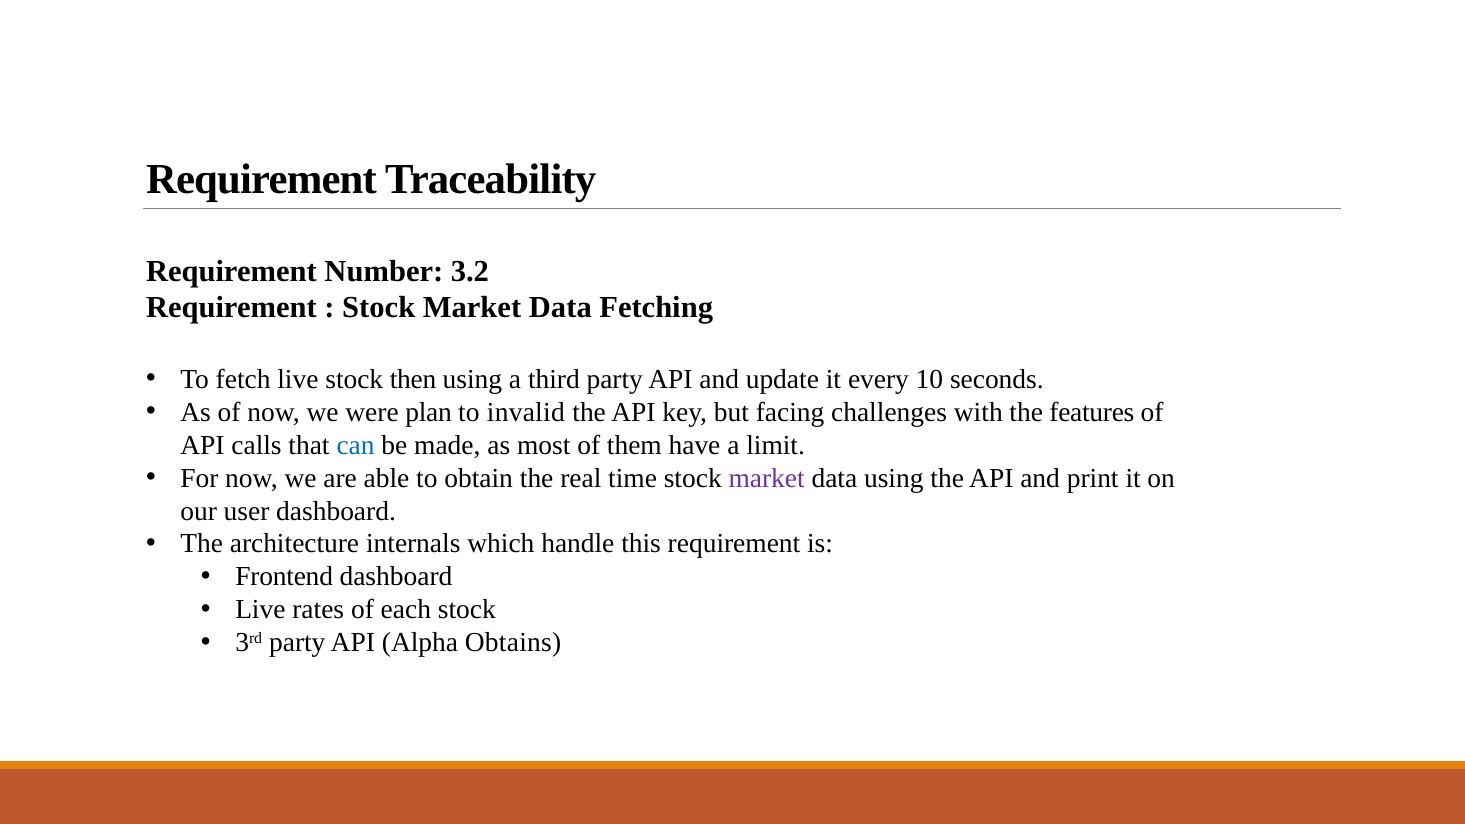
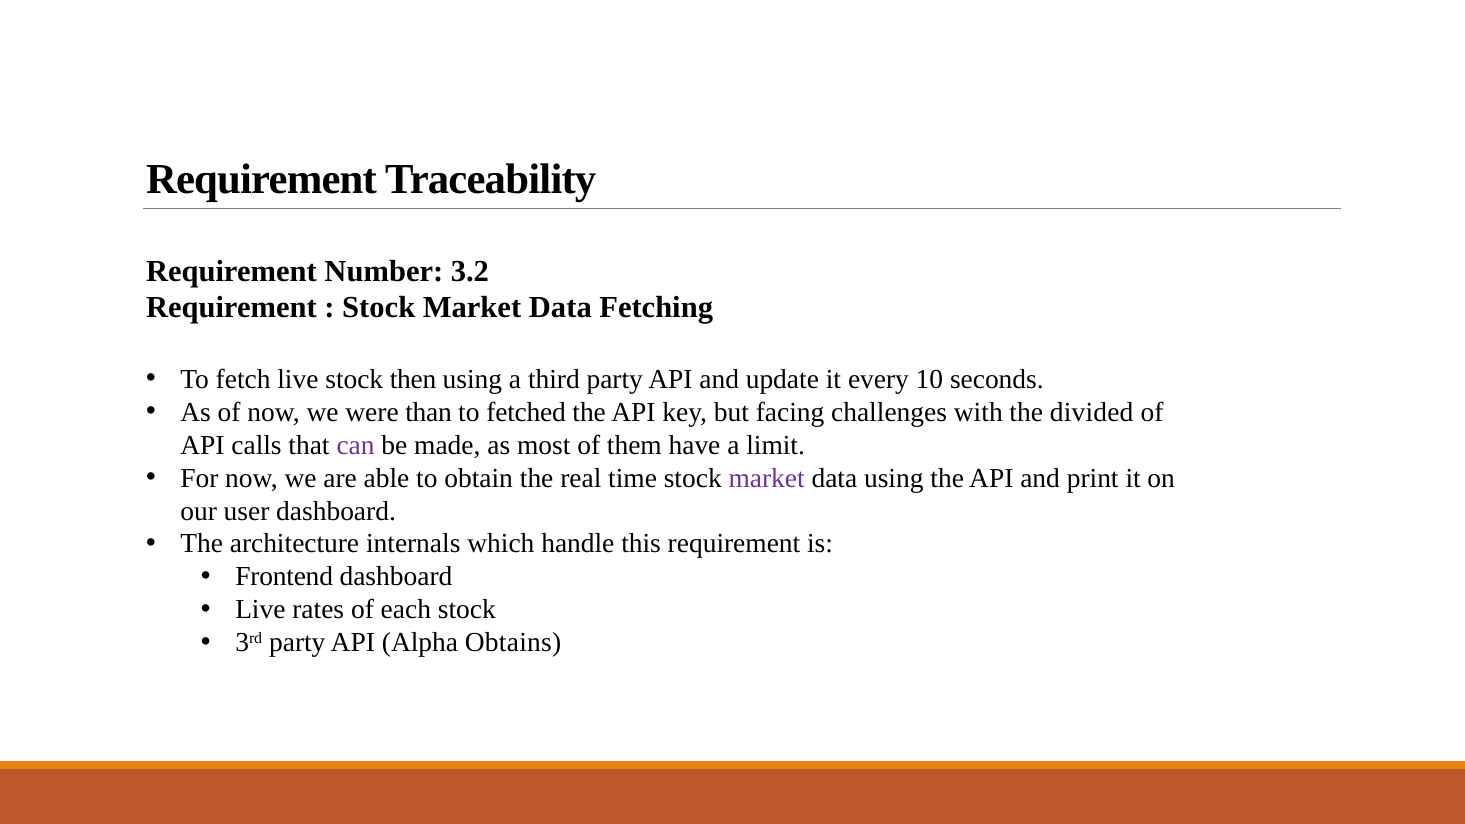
plan: plan -> than
invalid: invalid -> fetched
features: features -> divided
can colour: blue -> purple
